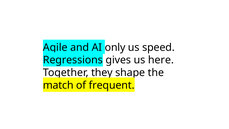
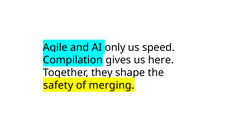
Regressions: Regressions -> Compilation
match: match -> safety
frequent: frequent -> merging
